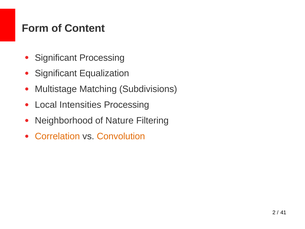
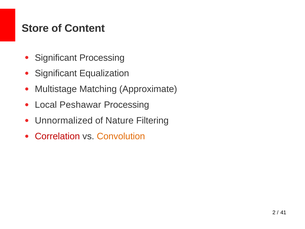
Form: Form -> Store
Subdivisions: Subdivisions -> Approximate
Intensities: Intensities -> Peshawar
Neighborhood: Neighborhood -> Unnormalized
Correlation colour: orange -> red
